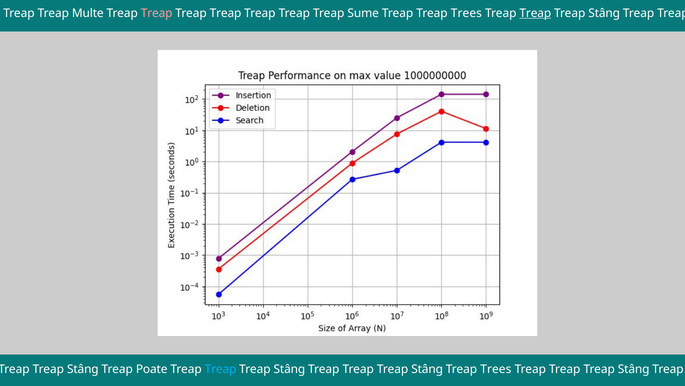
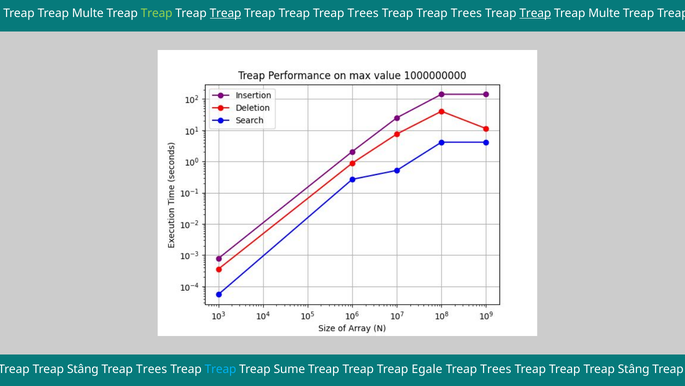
Treap at (157, 13) colour: pink -> light green
Treap at (226, 13) underline: none -> present
Treap Treap Treap Sume: Sume -> Trees
Stâng at (604, 13): Stâng -> Multe
Poate at (152, 369): Poate -> Trees
Stâng at (289, 369): Stâng -> Sume
Stâng at (427, 369): Stâng -> Egale
